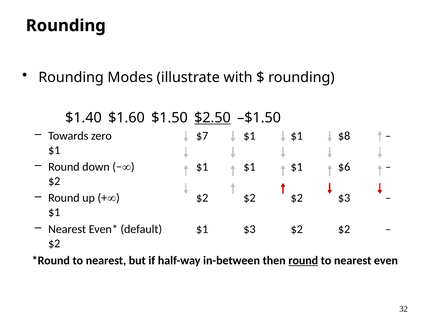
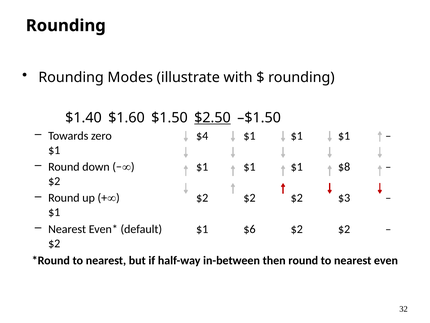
$7: $7 -> $4
$8 at (344, 136): $8 -> $1
$6: $6 -> $8
$1 $3: $3 -> $6
round at (303, 260) underline: present -> none
